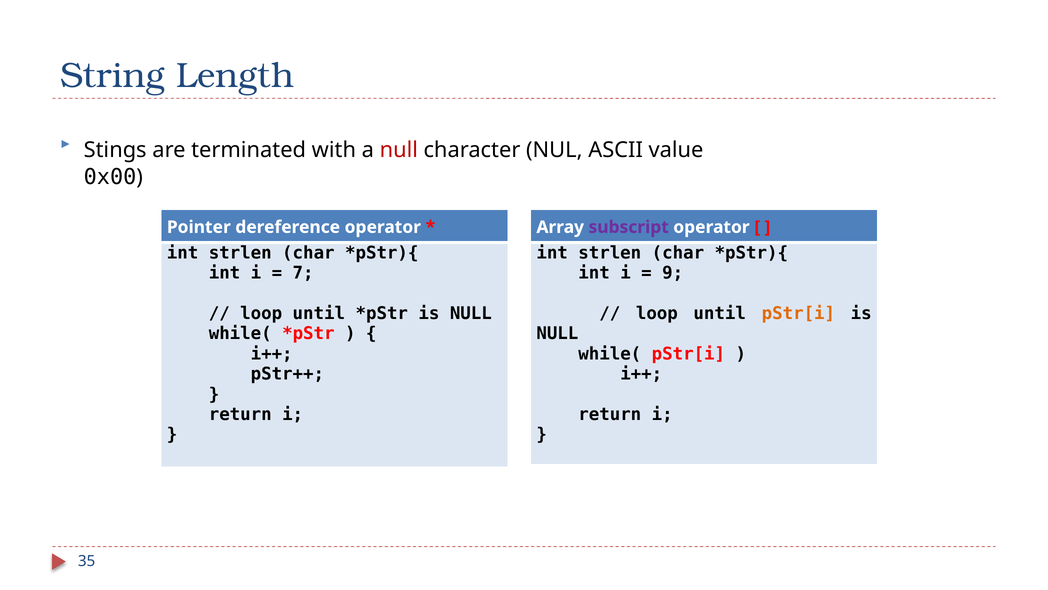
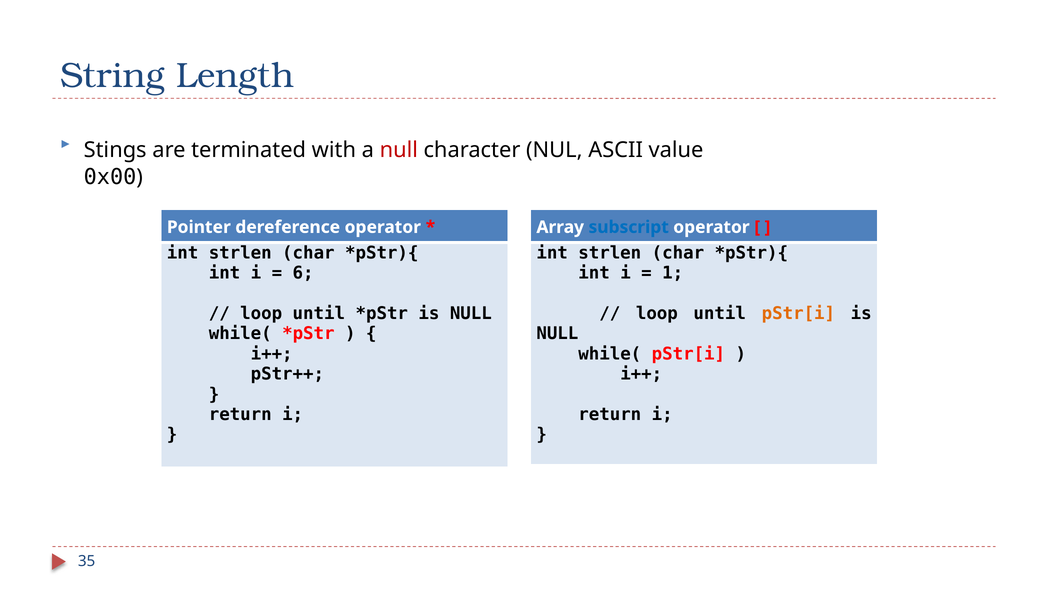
subscript colour: purple -> blue
7: 7 -> 6
9: 9 -> 1
